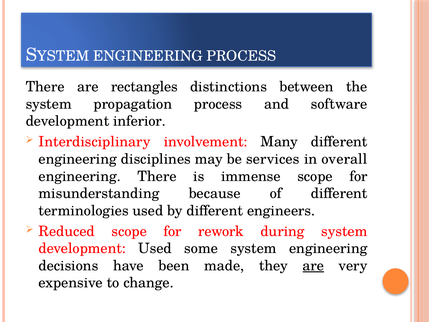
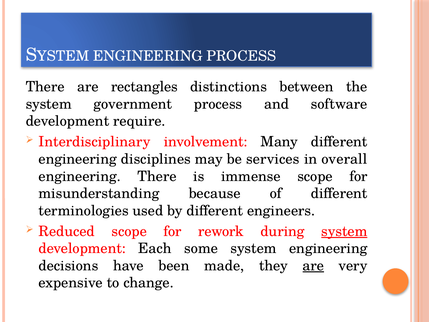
propagation: propagation -> government
inferior: inferior -> require
system at (344, 231) underline: none -> present
development Used: Used -> Each
